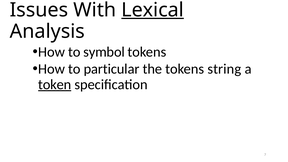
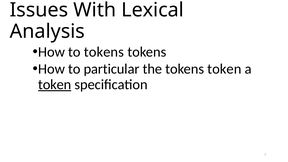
Lexical underline: present -> none
to symbol: symbol -> tokens
tokens string: string -> token
